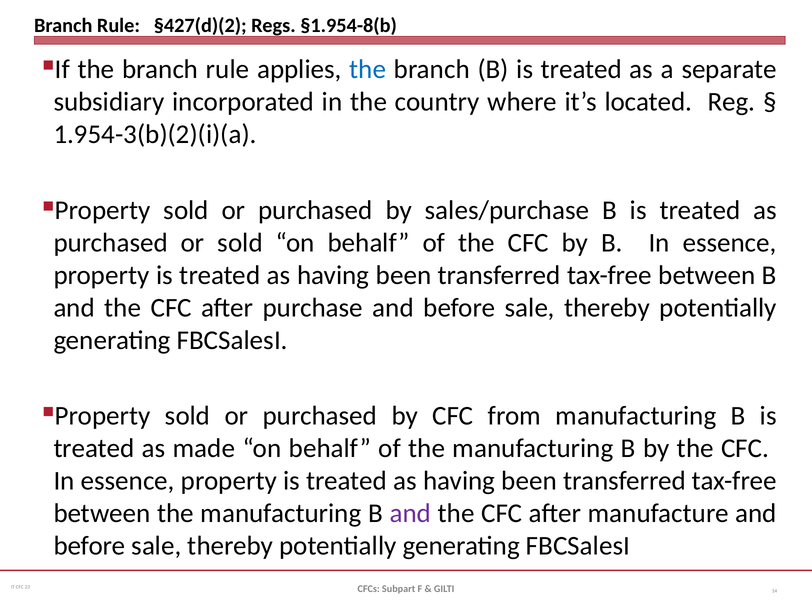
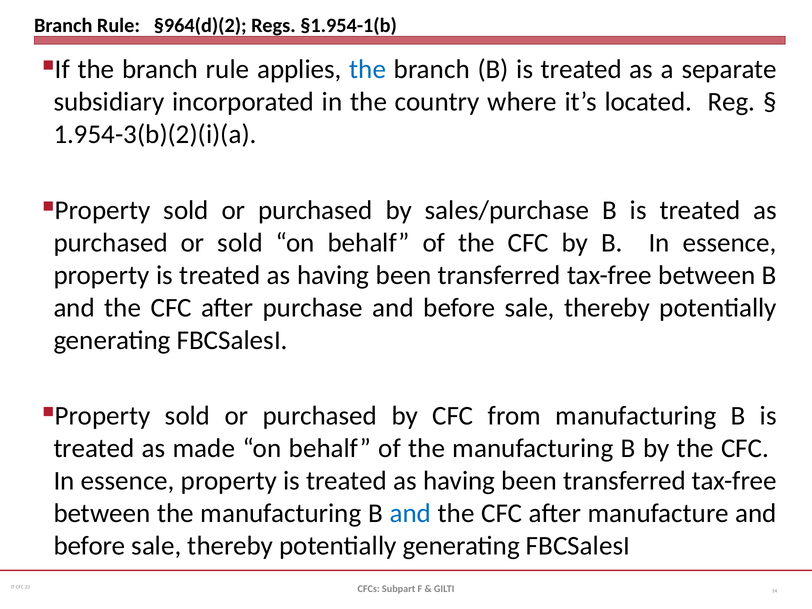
§427(d)(2: §427(d)(2 -> §964(d)(2
§1.954-8(b: §1.954-8(b -> §1.954-1(b
and at (410, 513) colour: purple -> blue
